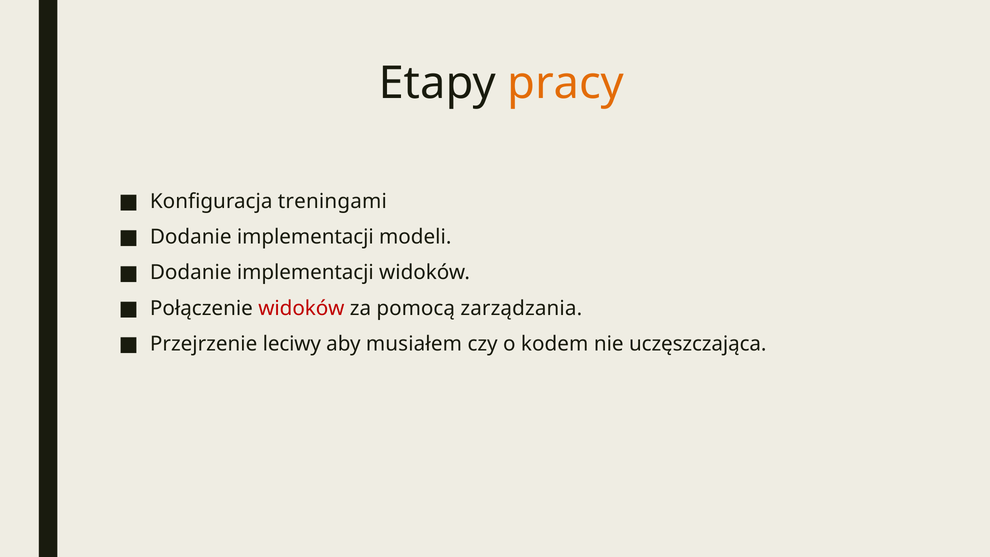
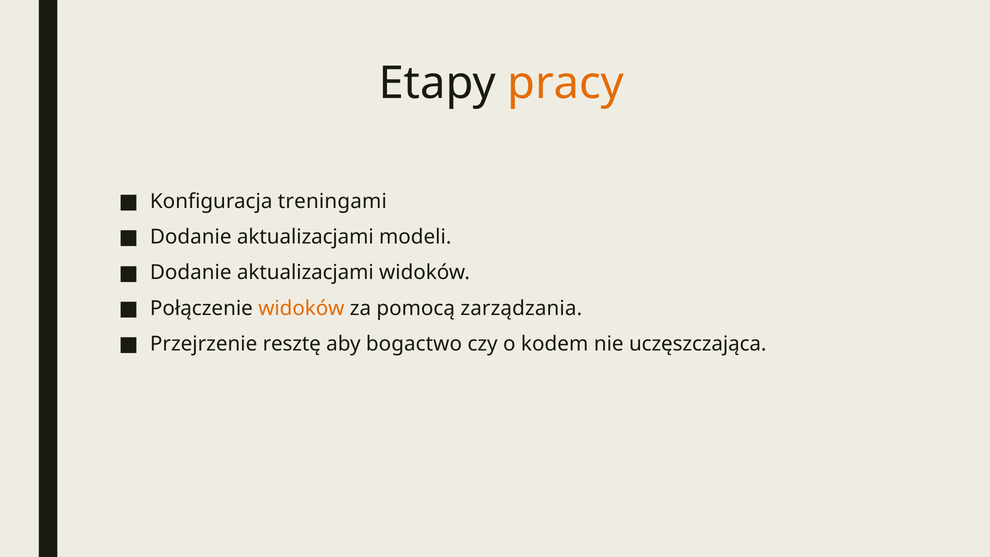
implementacji at (305, 237): implementacji -> aktualizacjami
implementacji at (305, 272): implementacji -> aktualizacjami
widoków at (301, 308) colour: red -> orange
leciwy: leciwy -> resztę
musiałem: musiałem -> bogactwo
